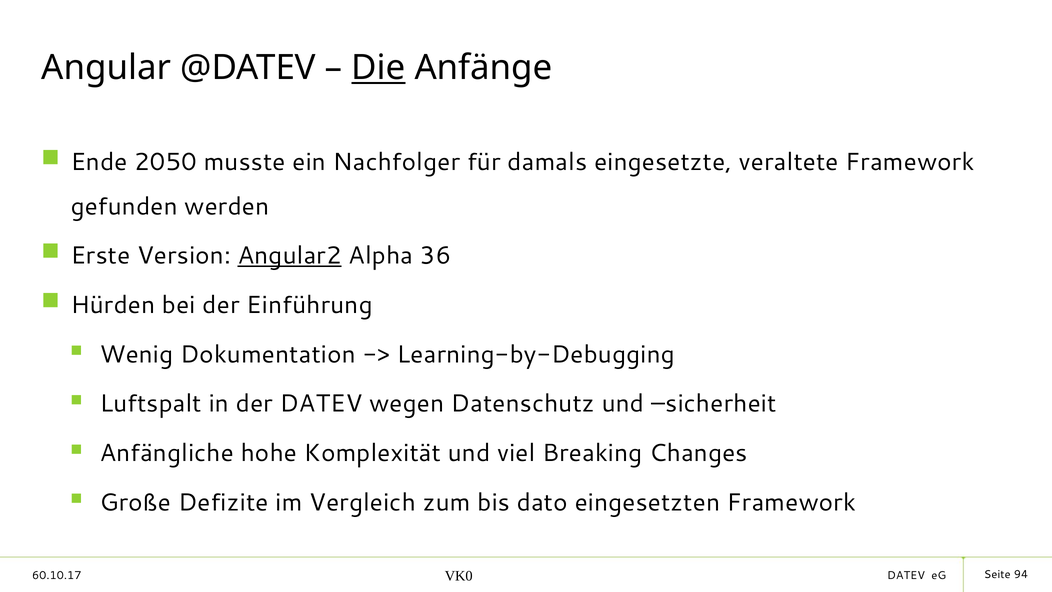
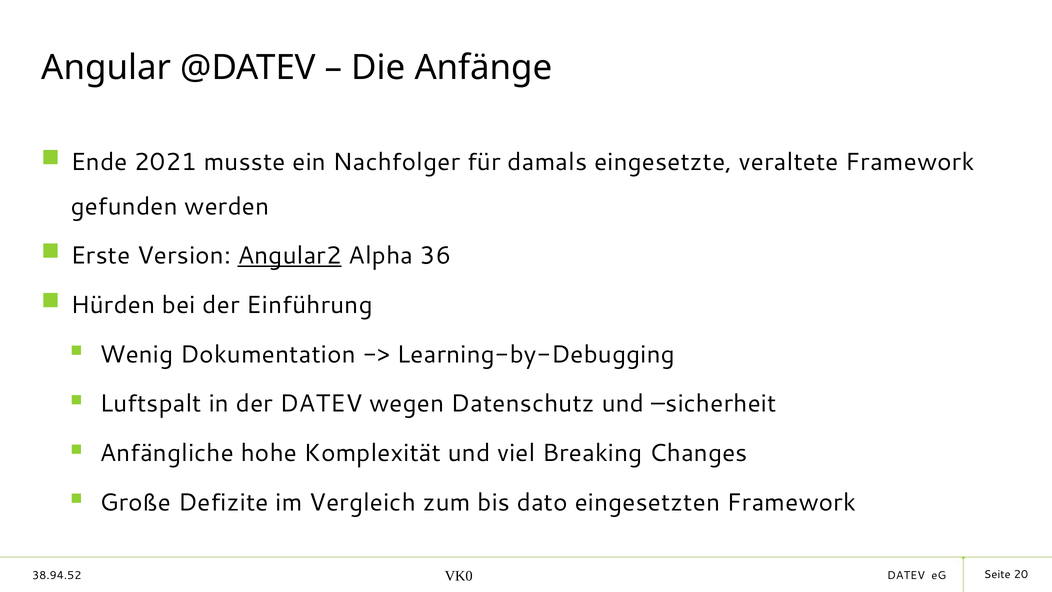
Die underline: present -> none
2050: 2050 -> 2021
60.10.17: 60.10.17 -> 38.94.52
94: 94 -> 20
